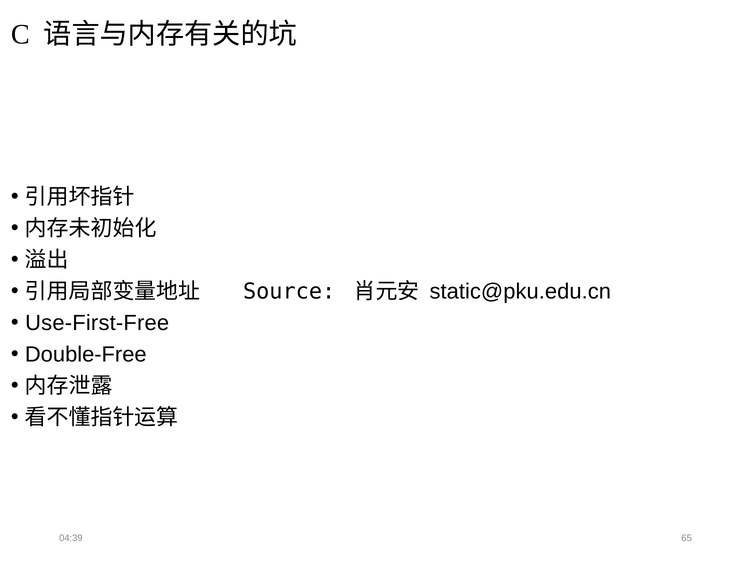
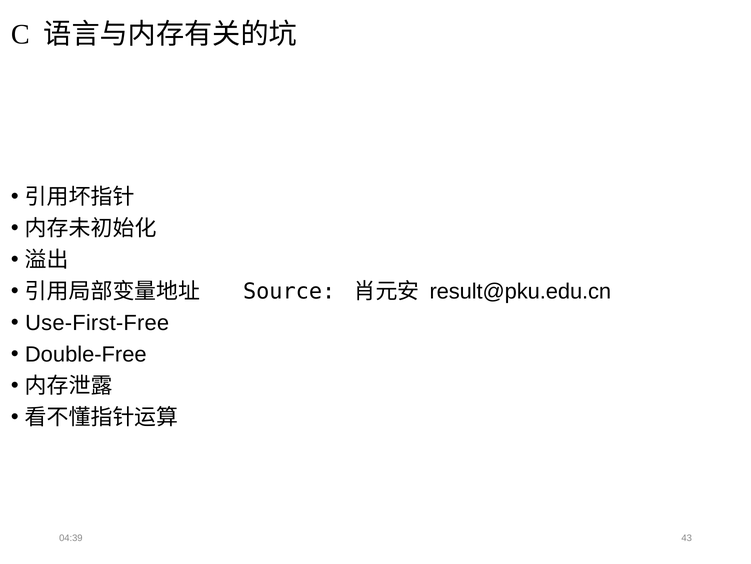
static@pku.edu.cn: static@pku.edu.cn -> result@pku.edu.cn
65: 65 -> 43
